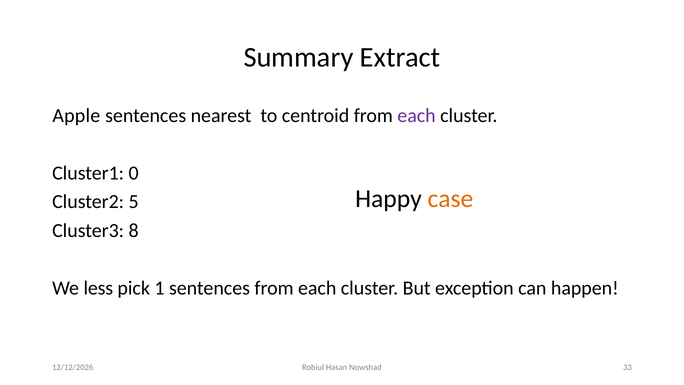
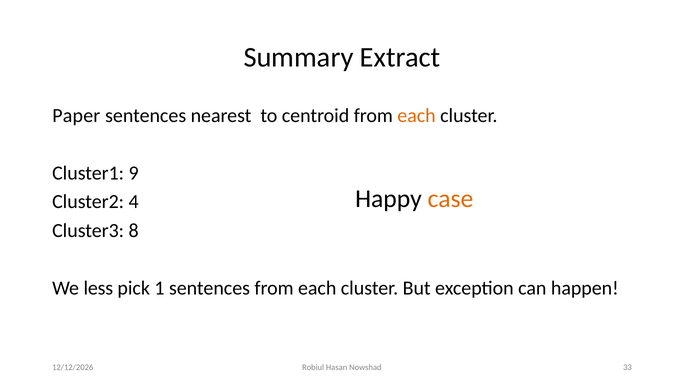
Apple: Apple -> Paper
each at (417, 116) colour: purple -> orange
0: 0 -> 9
5: 5 -> 4
